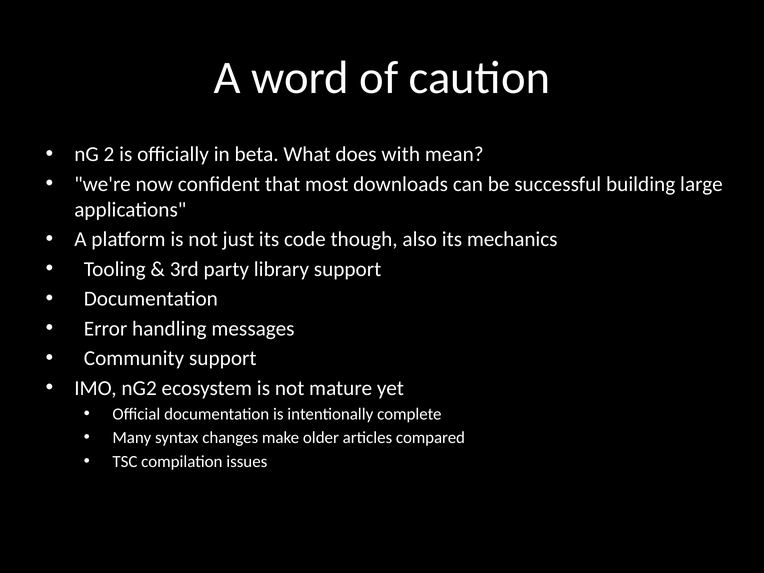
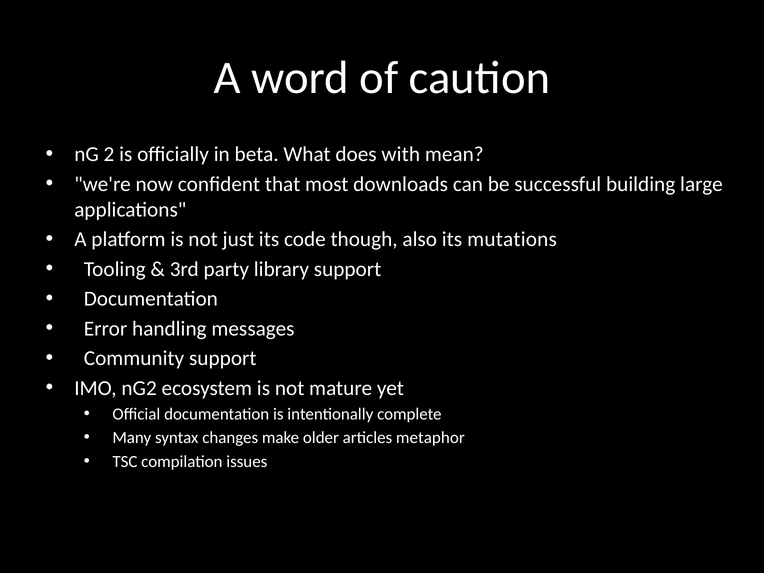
mechanics: mechanics -> mutations
compared: compared -> metaphor
